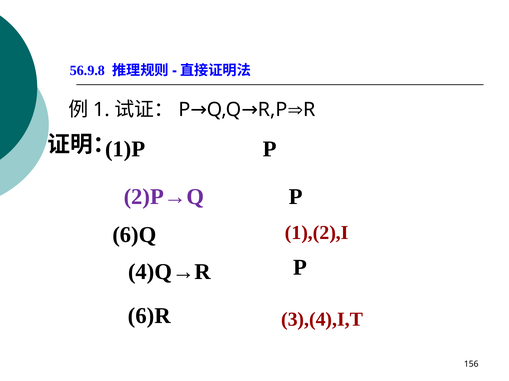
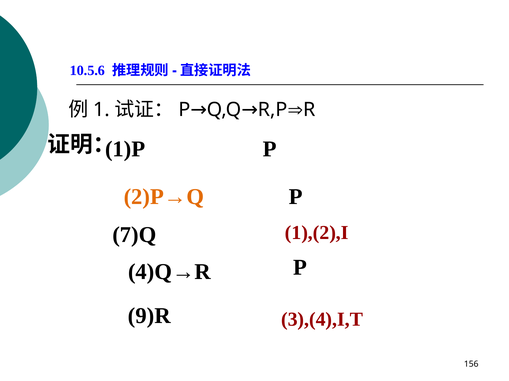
56.9.8: 56.9.8 -> 10.5.6
2)P→Q colour: purple -> orange
6)Q: 6)Q -> 7)Q
6)R: 6)R -> 9)R
